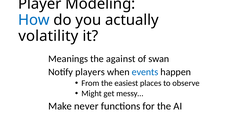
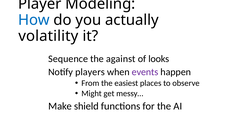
Meanings: Meanings -> Sequence
swan: swan -> looks
events colour: blue -> purple
never: never -> shield
